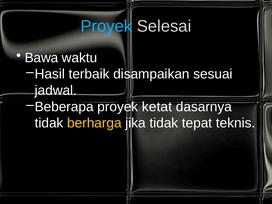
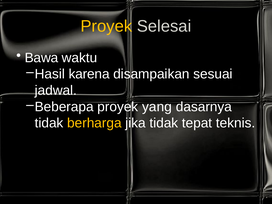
Proyek at (106, 26) colour: light blue -> yellow
terbaik: terbaik -> karena
ketat: ketat -> yang
